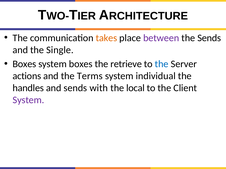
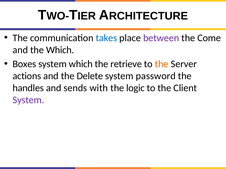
takes colour: orange -> blue
the Sends: Sends -> Come
the Single: Single -> Which
system boxes: boxes -> which
the at (162, 64) colour: blue -> orange
Terms: Terms -> Delete
individual: individual -> password
local: local -> logic
